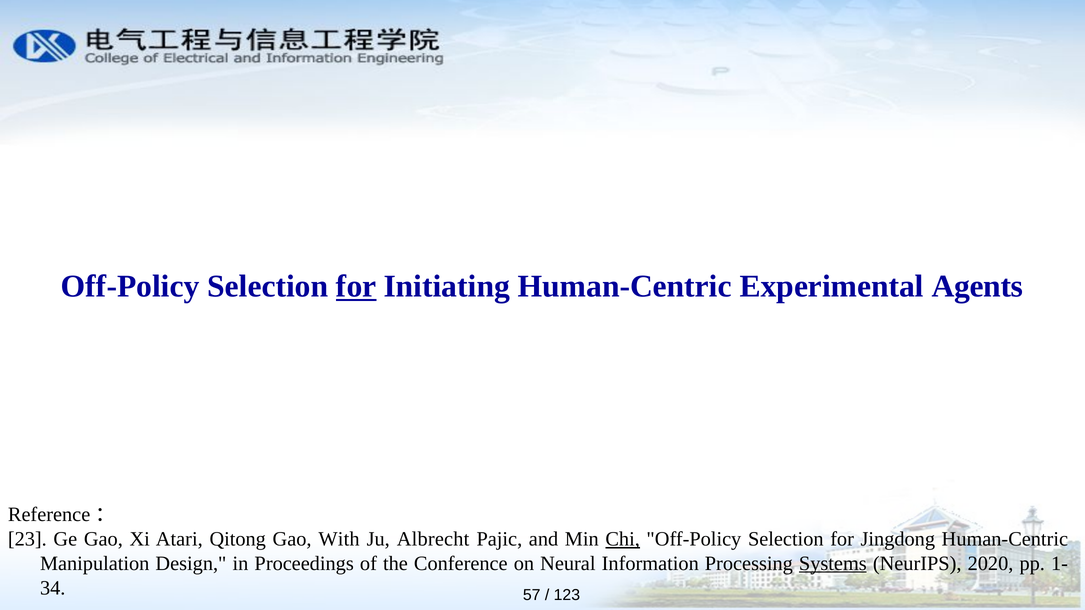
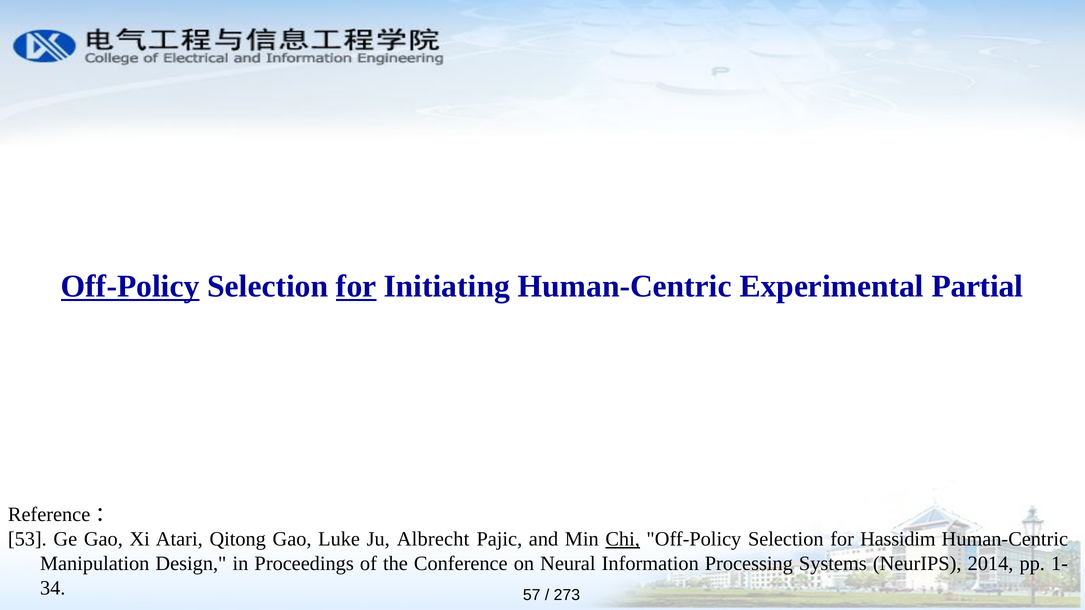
Off-Policy at (130, 287) underline: none -> present
Agents: Agents -> Partial
23: 23 -> 53
With: With -> Luke
Jingdong: Jingdong -> Hassidim
Systems underline: present -> none
2020: 2020 -> 2014
123: 123 -> 273
